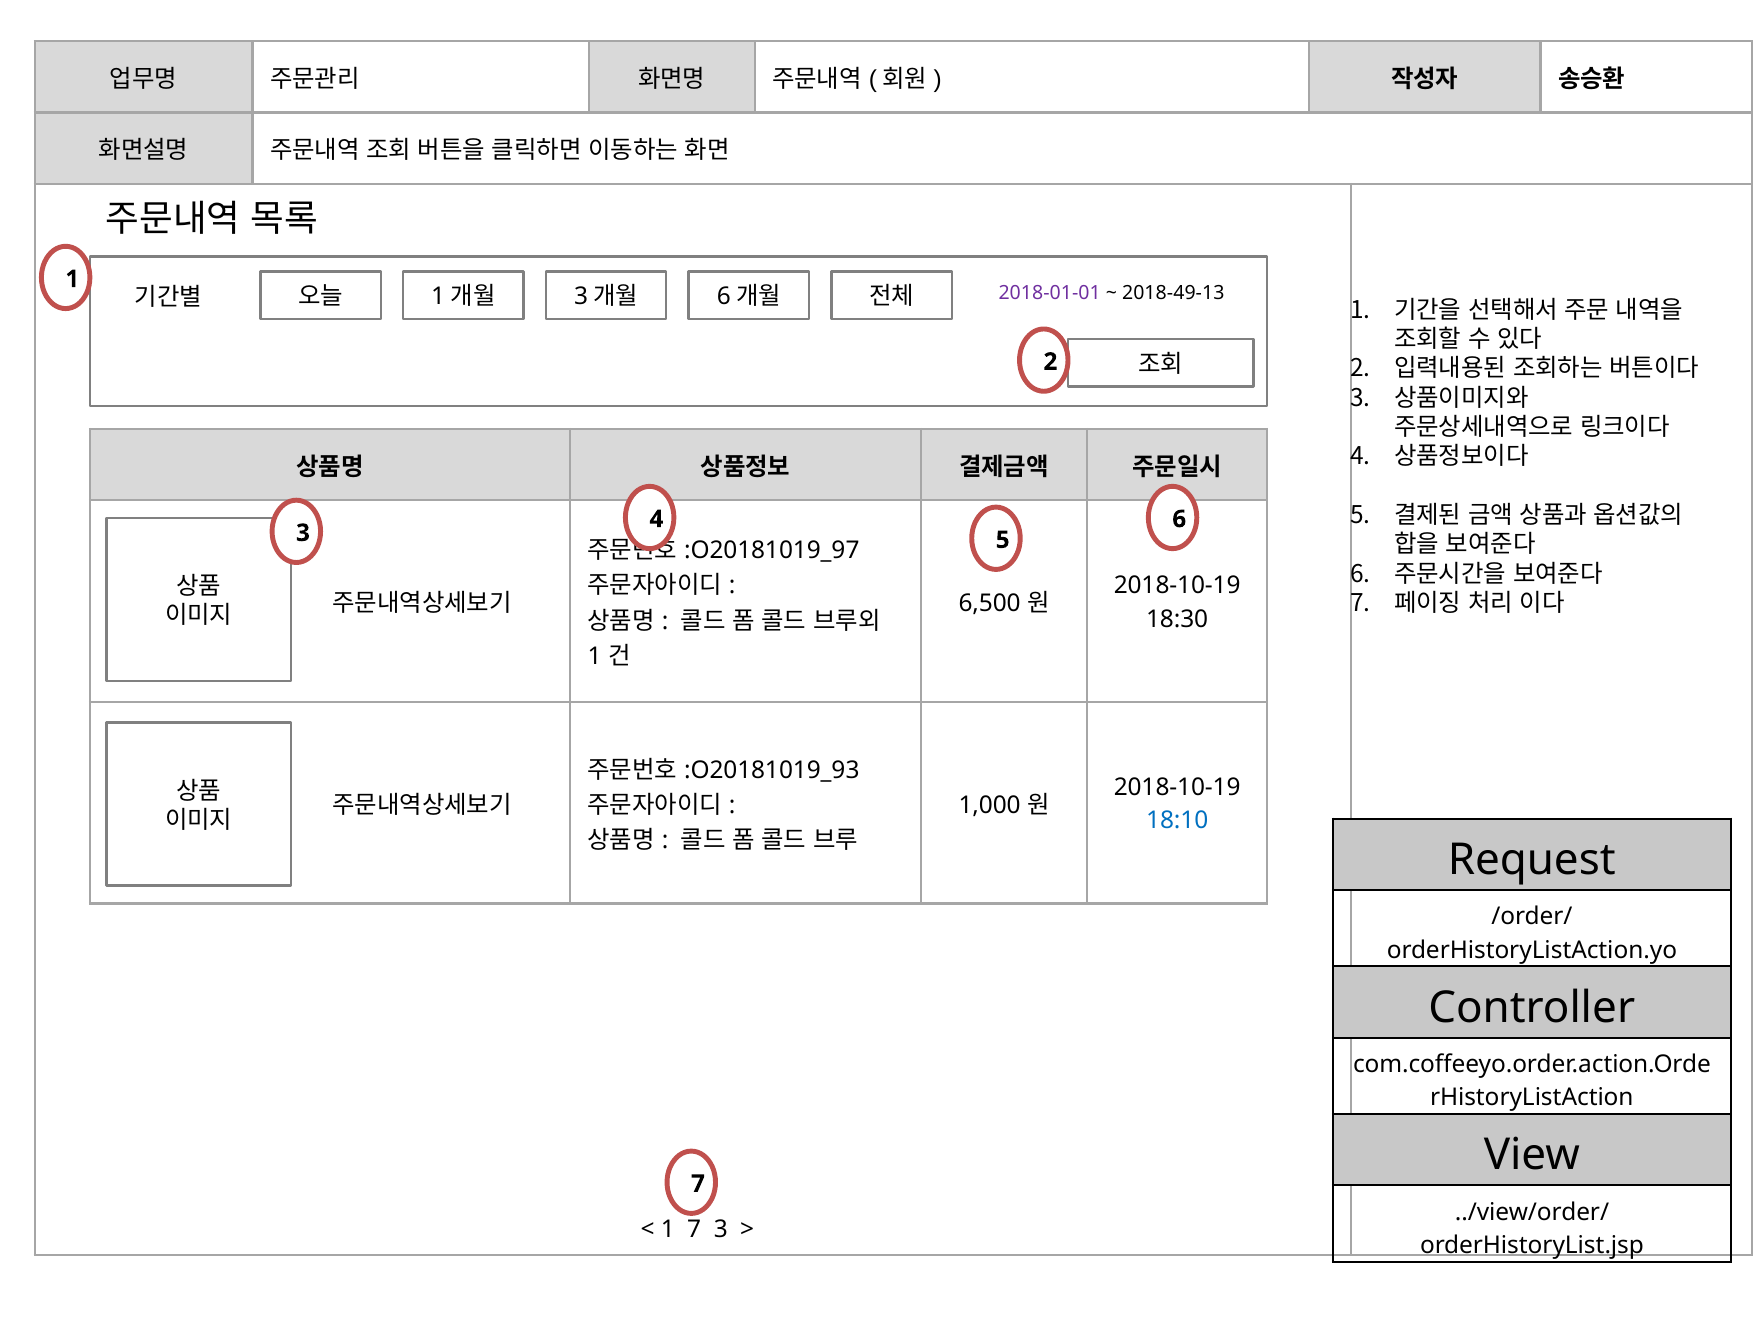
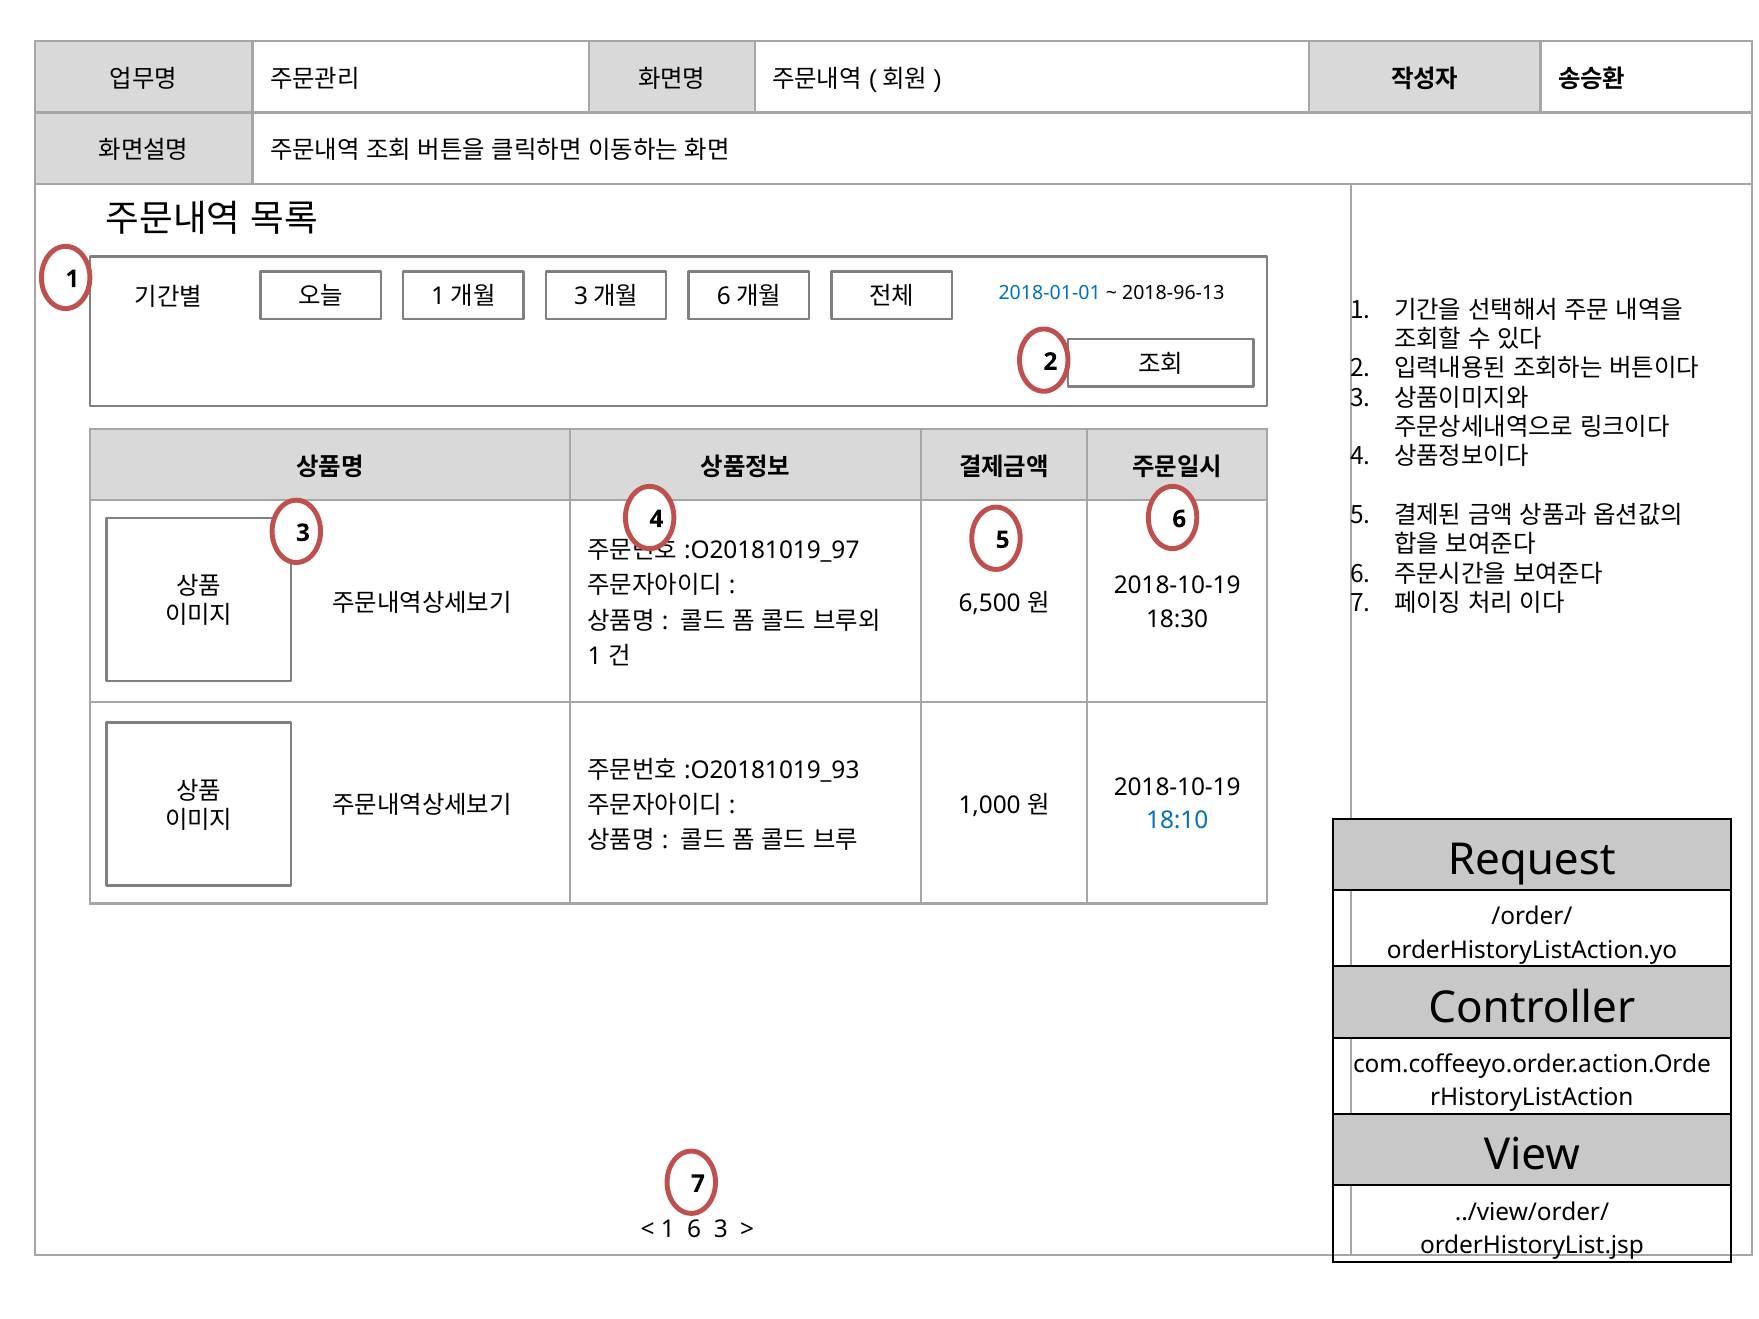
2018-01-01 colour: purple -> blue
2018-49-13: 2018-49-13 -> 2018-96-13
1 7: 7 -> 6
